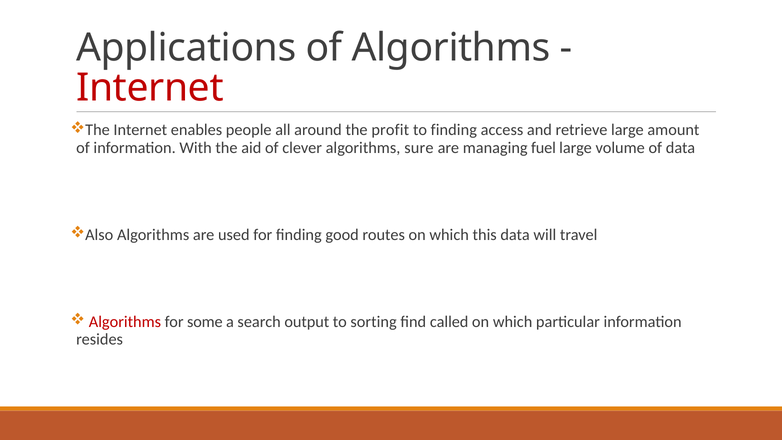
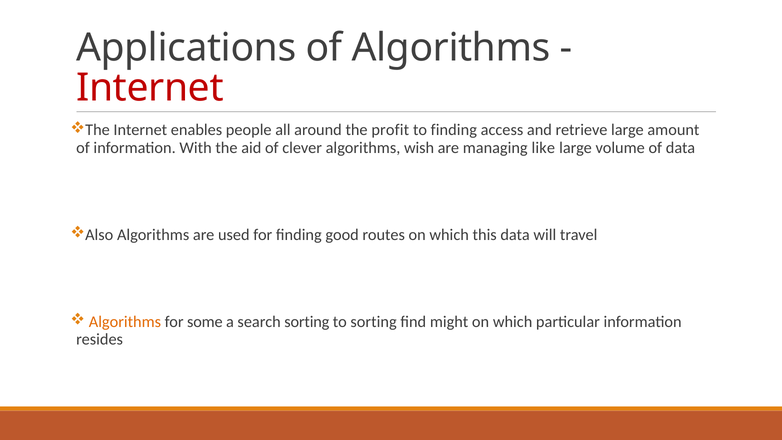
sure: sure -> wish
fuel: fuel -> like
Algorithms at (125, 322) colour: red -> orange
search output: output -> sorting
called: called -> might
